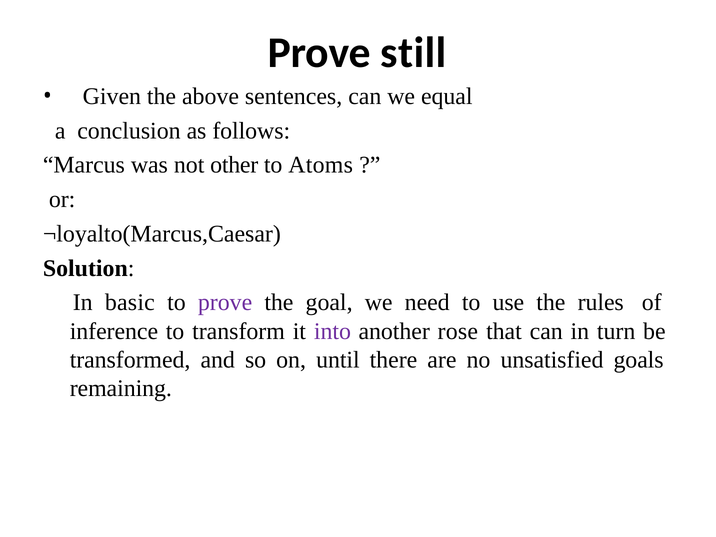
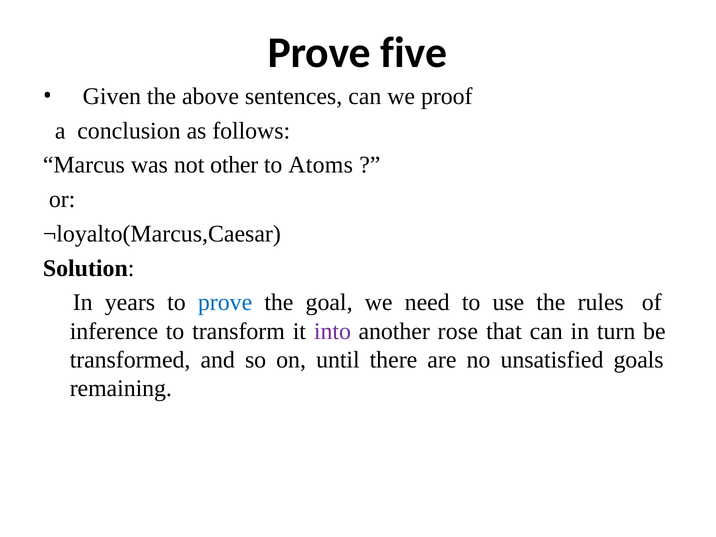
still: still -> five
equal: equal -> proof
basic: basic -> years
prove at (225, 303) colour: purple -> blue
